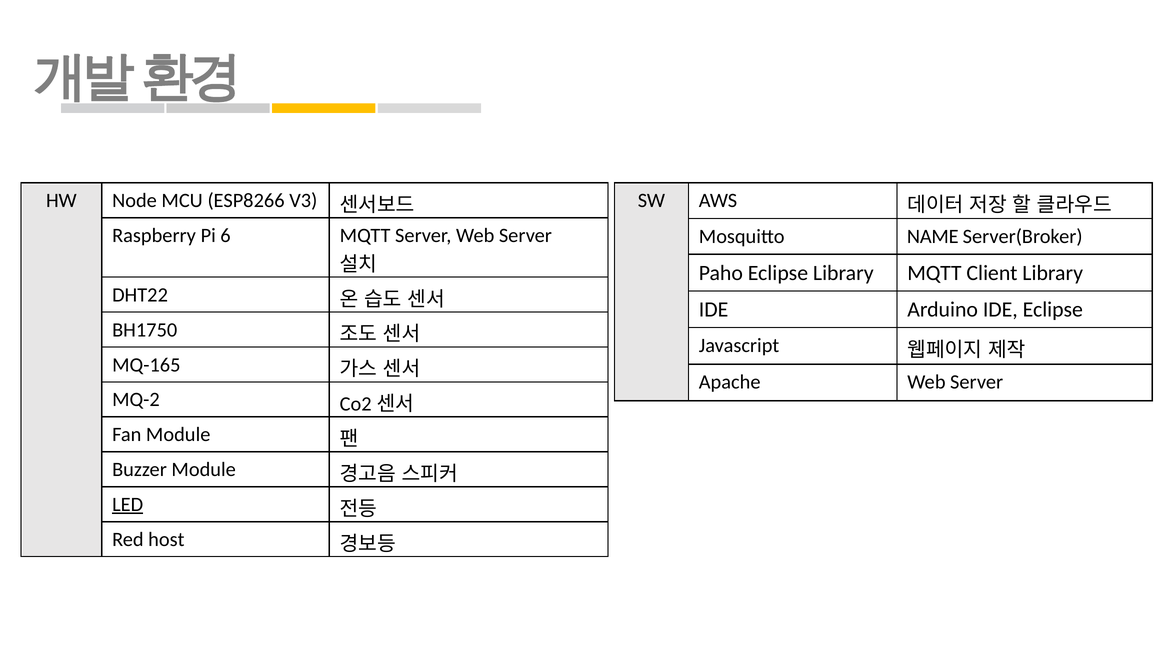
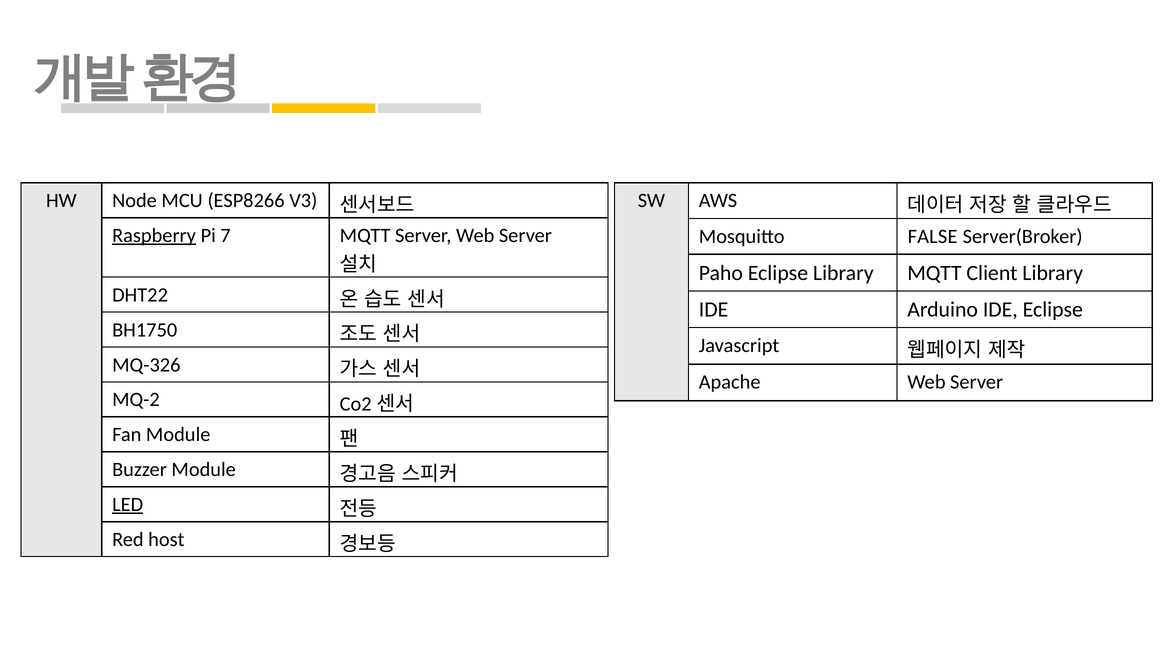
Raspberry underline: none -> present
6: 6 -> 7
NAME: NAME -> FALSE
MQ-165: MQ-165 -> MQ-326
